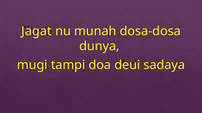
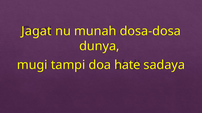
deui: deui -> hate
